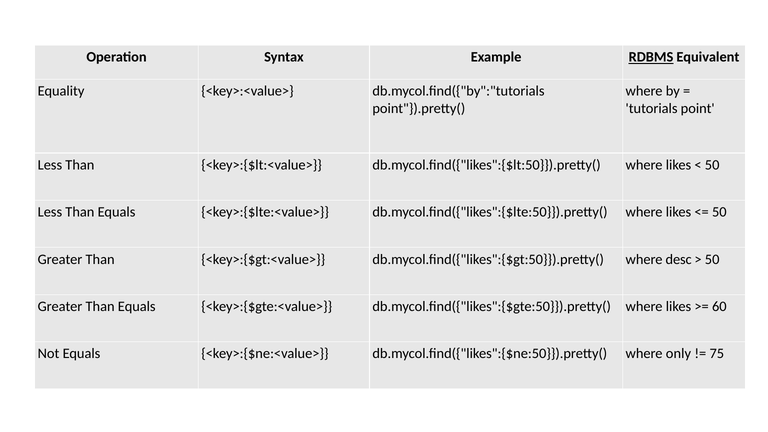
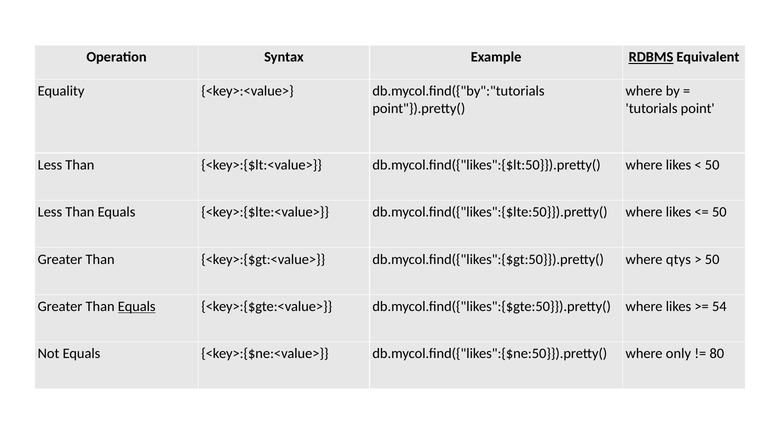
desc: desc -> qtys
Equals at (137, 306) underline: none -> present
60: 60 -> 54
75: 75 -> 80
